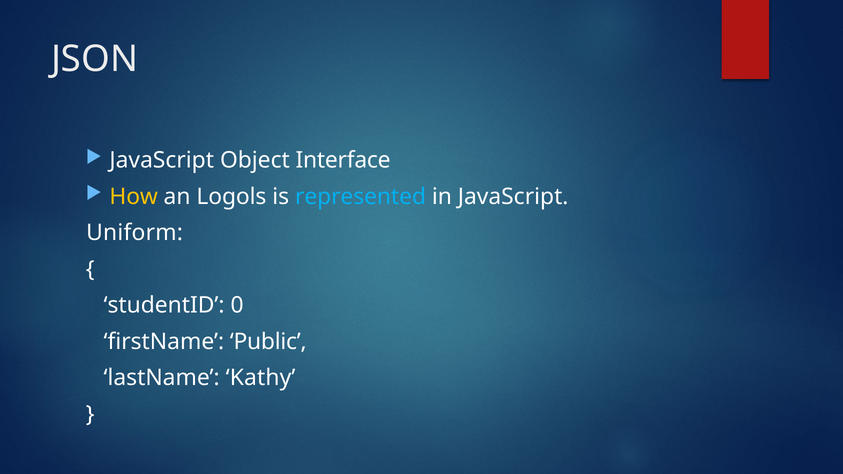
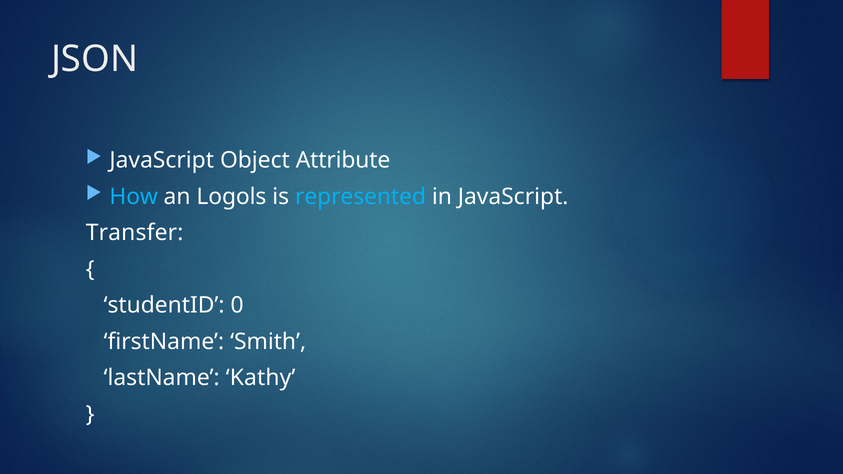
Interface: Interface -> Attribute
How colour: yellow -> light blue
Uniform: Uniform -> Transfer
Public: Public -> Smith
